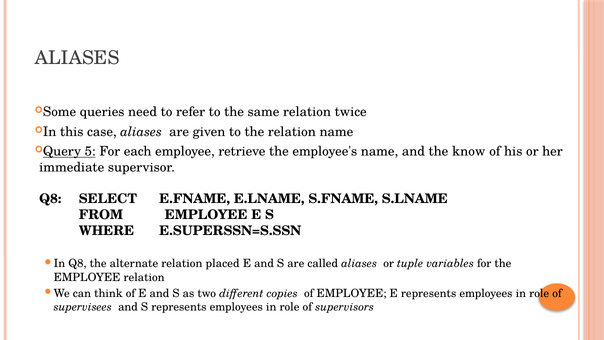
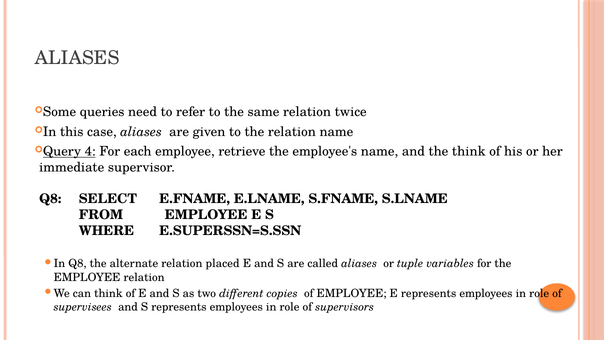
5: 5 -> 4
the know: know -> think
